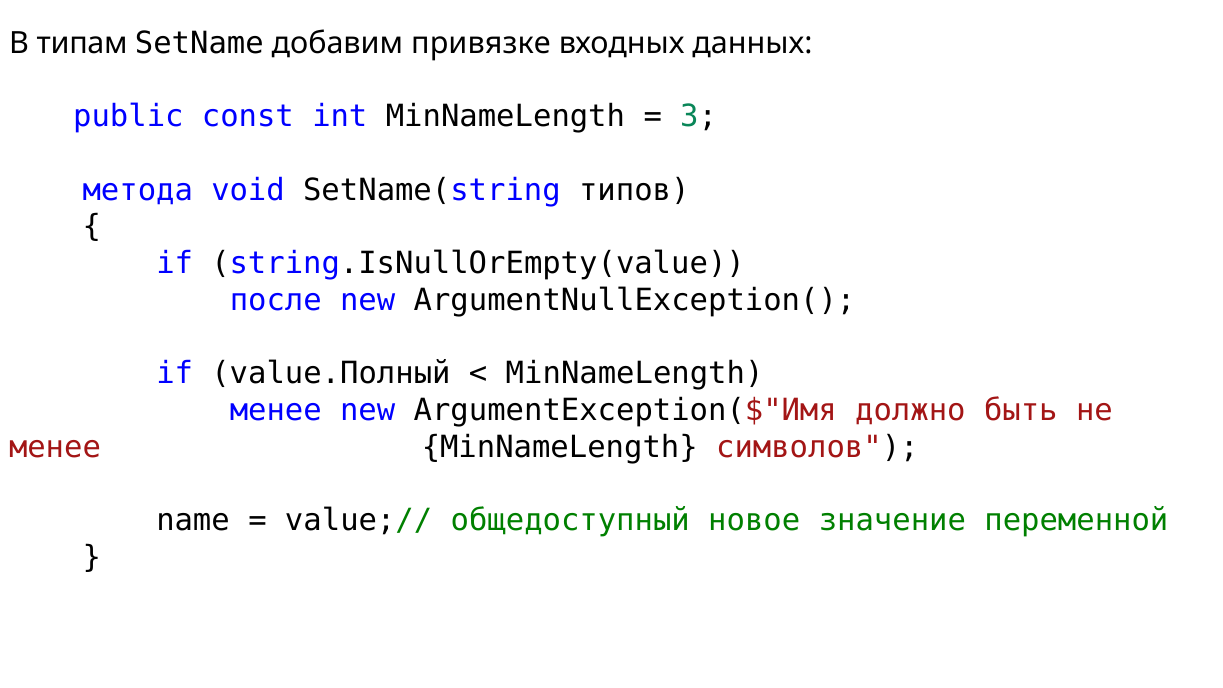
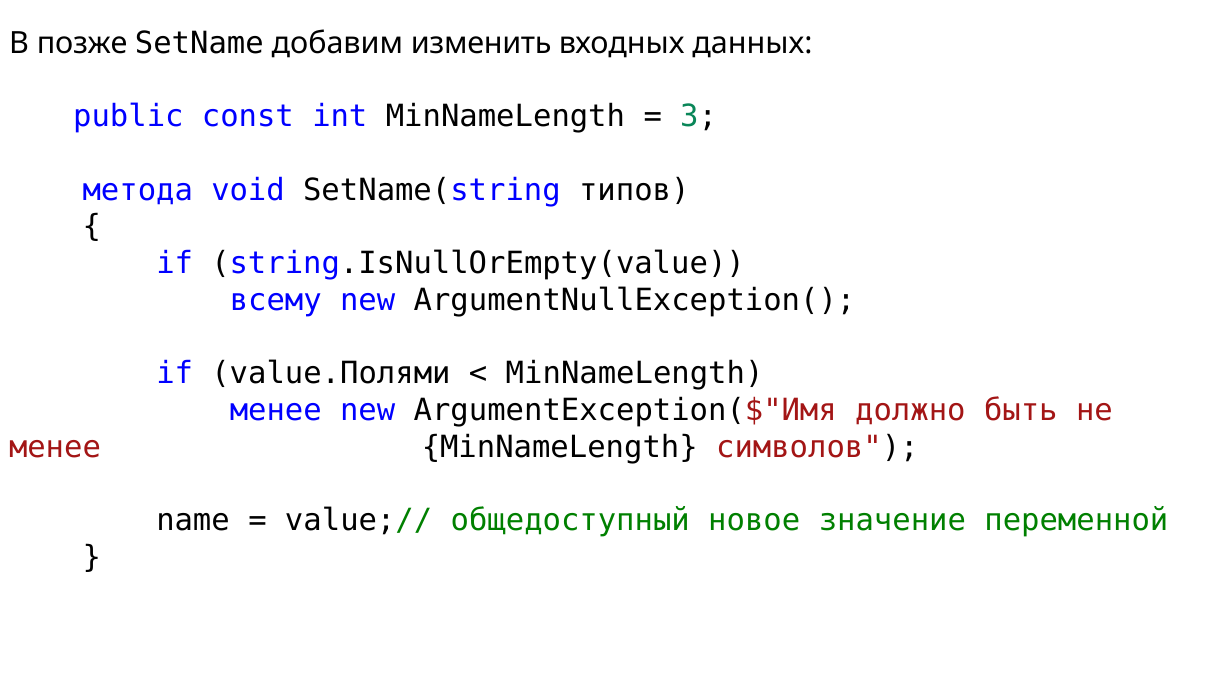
типам: типам -> позже
привязке: привязке -> изменить
после: после -> всему
value.Полный: value.Полный -> value.Полями
